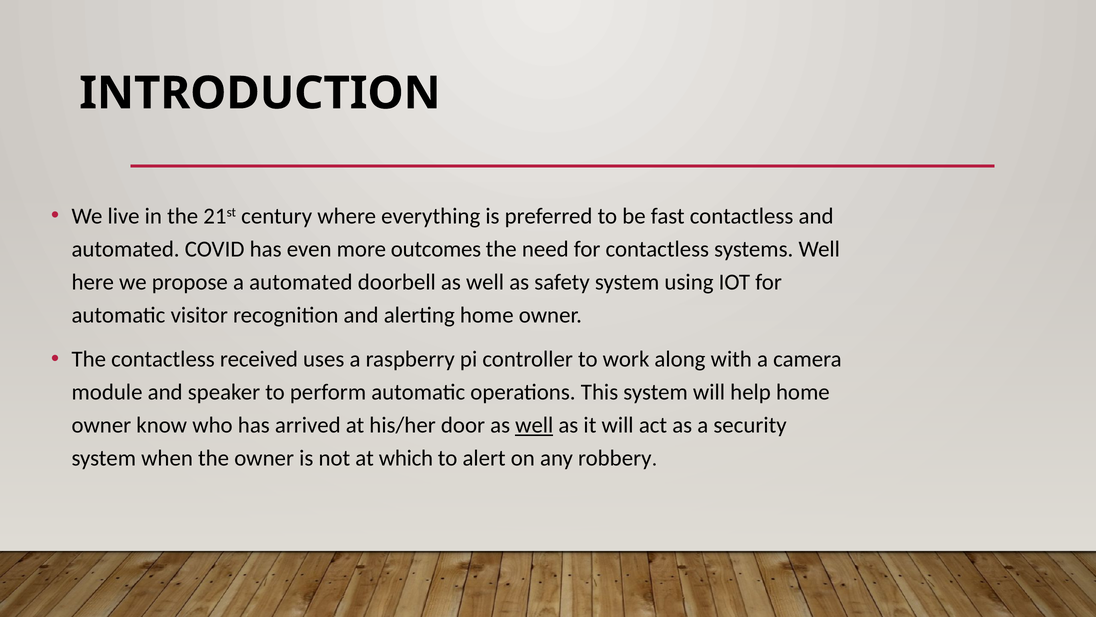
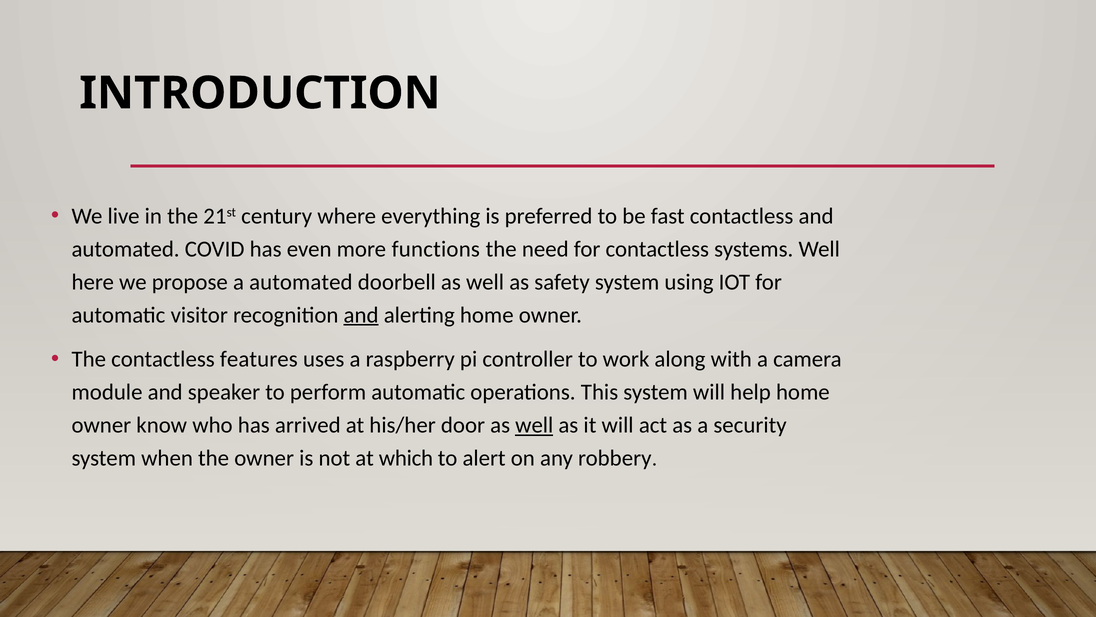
outcomes: outcomes -> functions
and at (361, 315) underline: none -> present
received: received -> features
